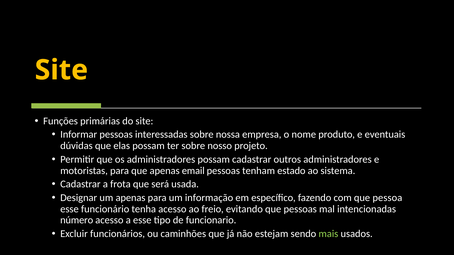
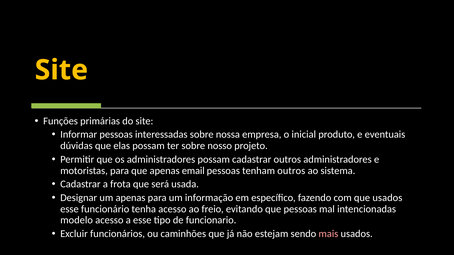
nome: nome -> inicial
tenham estado: estado -> outros
que pessoa: pessoa -> usados
número: número -> modelo
mais colour: light green -> pink
